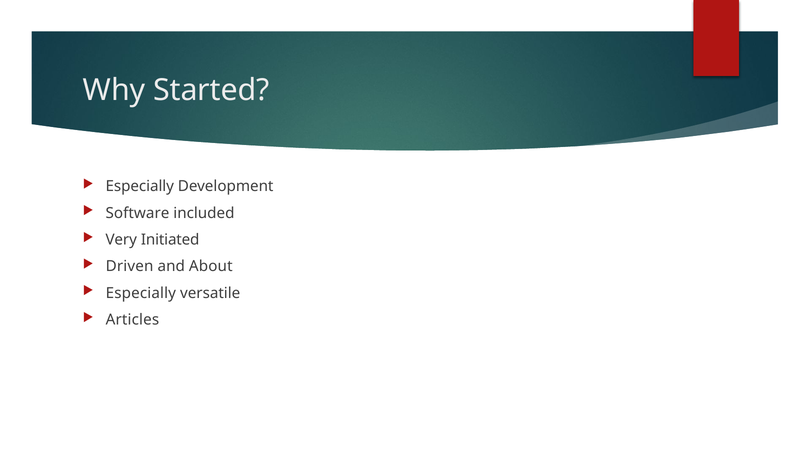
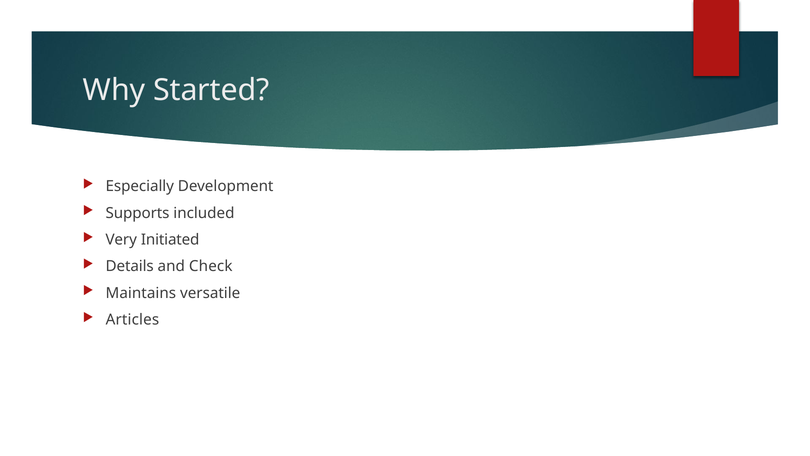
Software: Software -> Supports
Driven: Driven -> Details
About: About -> Check
Especially at (141, 293): Especially -> Maintains
